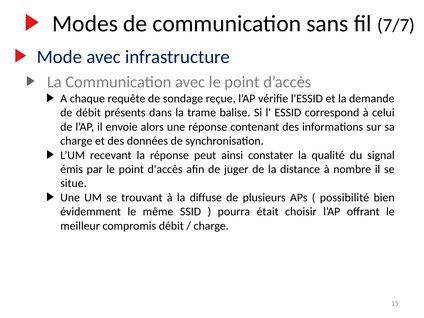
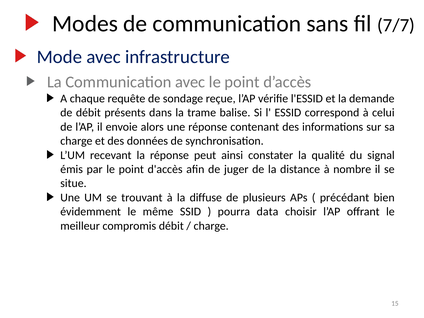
possibilité: possibilité -> précédant
était: était -> data
